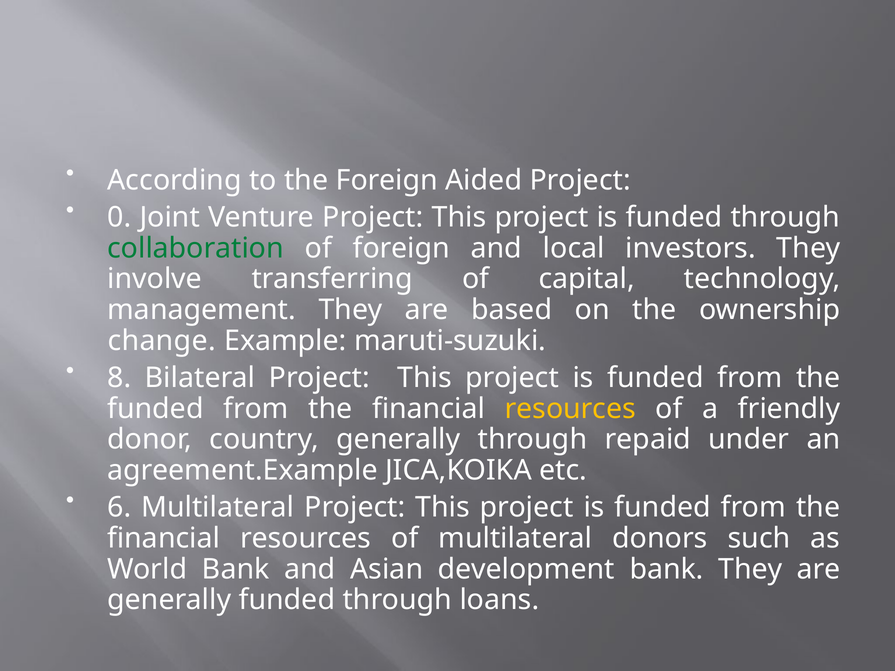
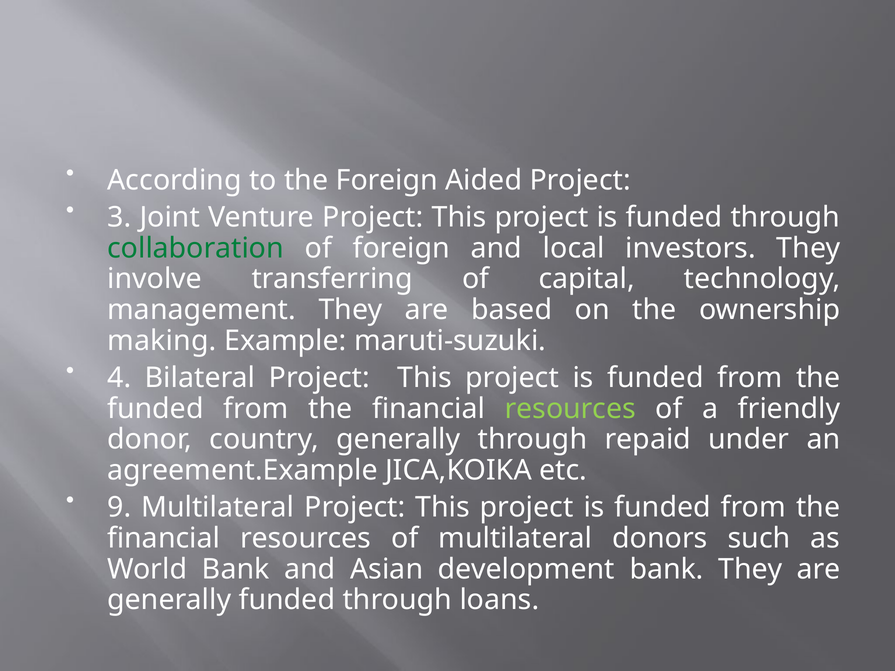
0: 0 -> 3
change: change -> making
8: 8 -> 4
resources at (570, 409) colour: yellow -> light green
6: 6 -> 9
